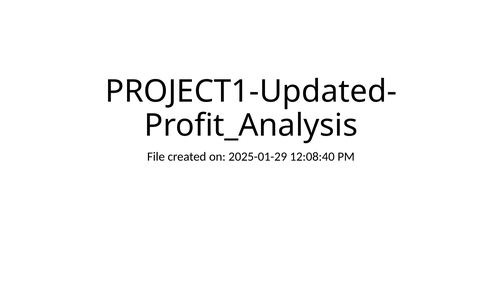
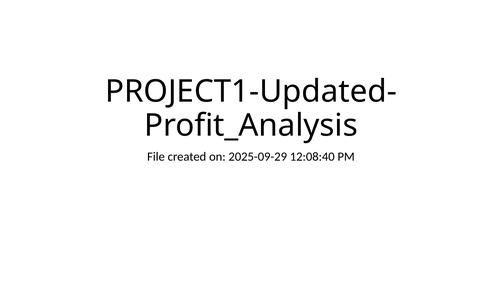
2025-01-29: 2025-01-29 -> 2025-09-29
